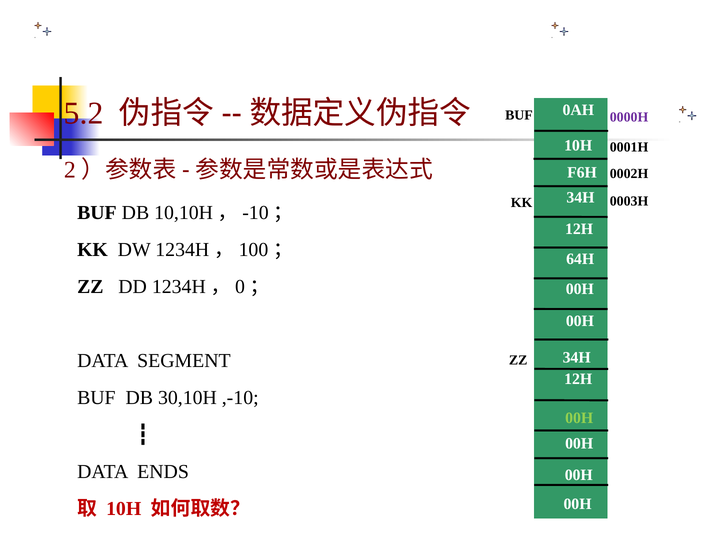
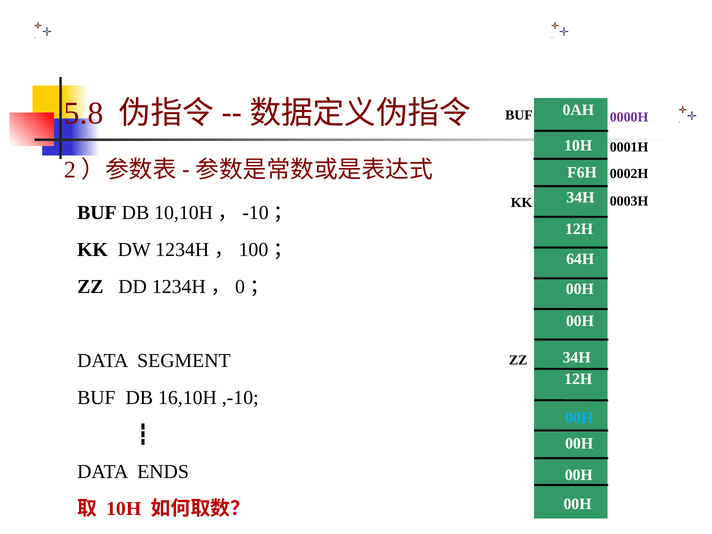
5.2: 5.2 -> 5.8
30,10H: 30,10H -> 16,10H
00H at (579, 418) colour: light green -> light blue
